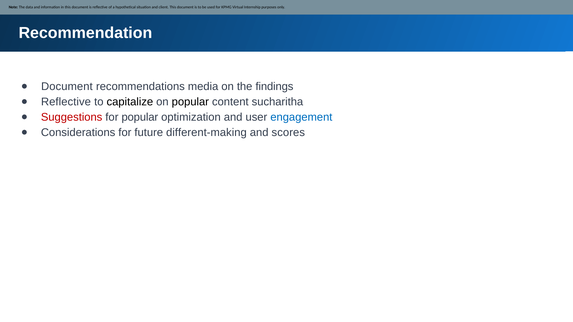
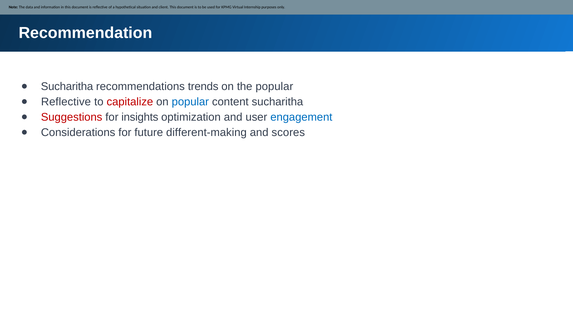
Document at (67, 87): Document -> Sucharitha
media: media -> trends
the findings: findings -> popular
capitalize colour: black -> red
popular at (190, 102) colour: black -> blue
for popular: popular -> insights
